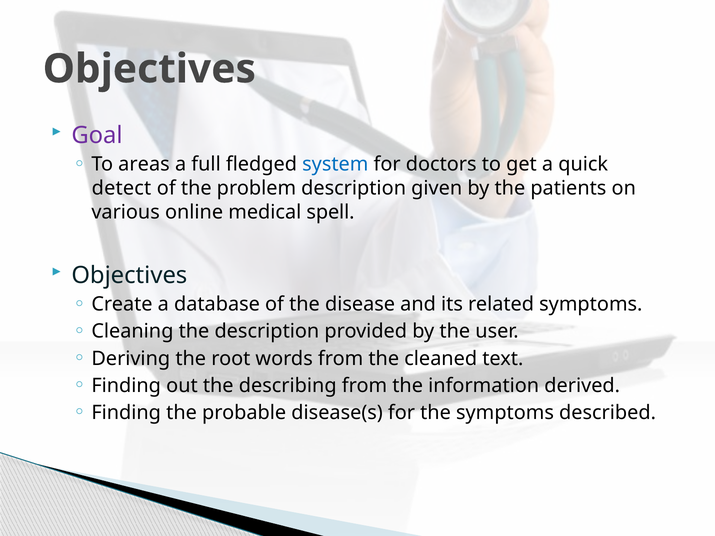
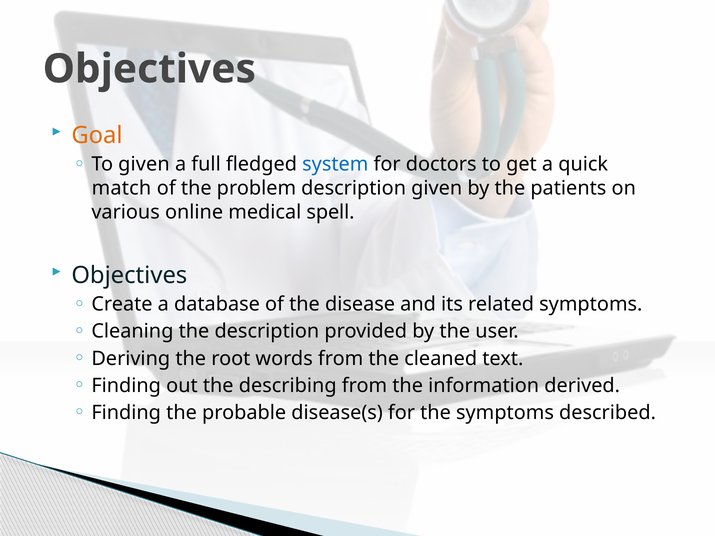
Goal colour: purple -> orange
To areas: areas -> given
detect: detect -> match
